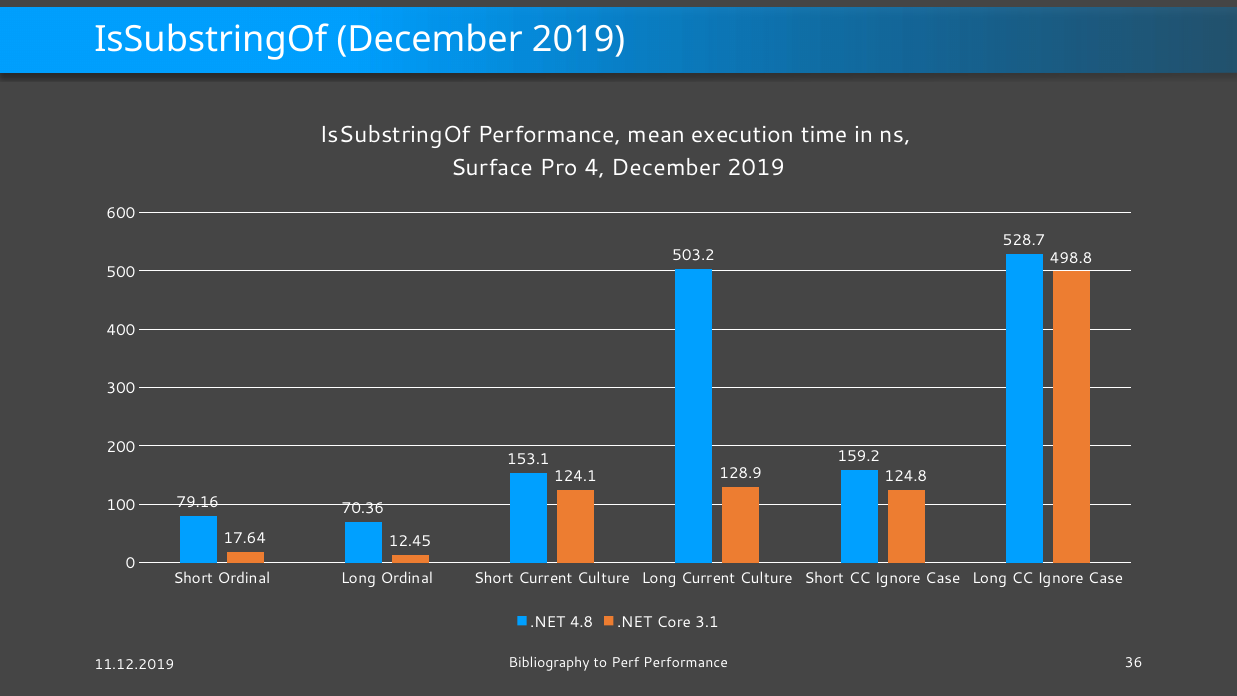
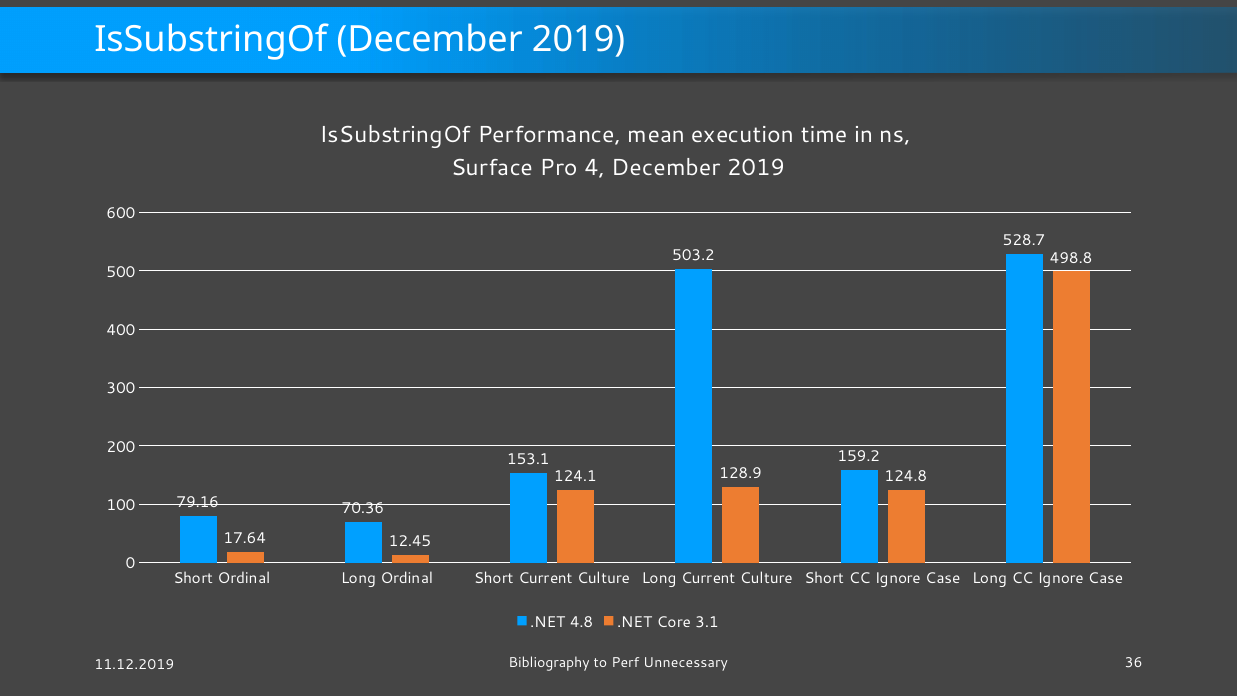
Perf Performance: Performance -> Unnecessary
